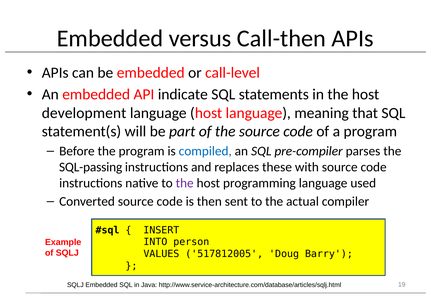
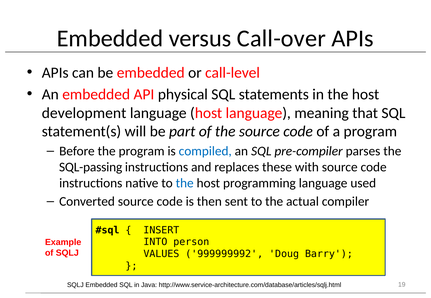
Call-then: Call-then -> Call-over
indicate: indicate -> physical
the at (185, 183) colour: purple -> blue
517812005: 517812005 -> 999999992
